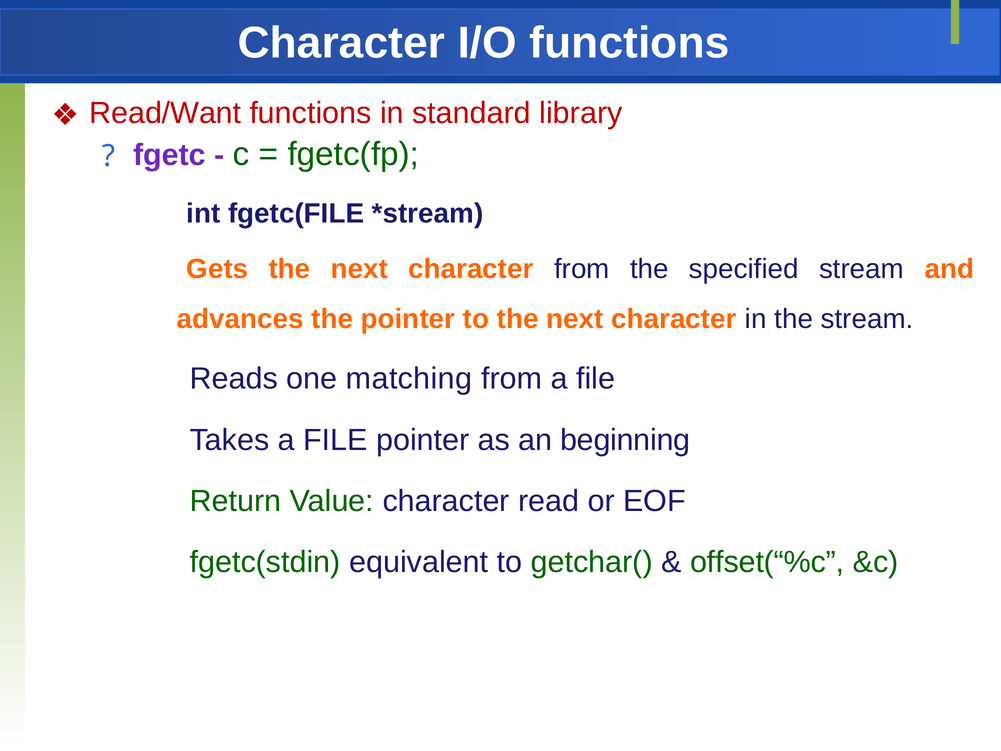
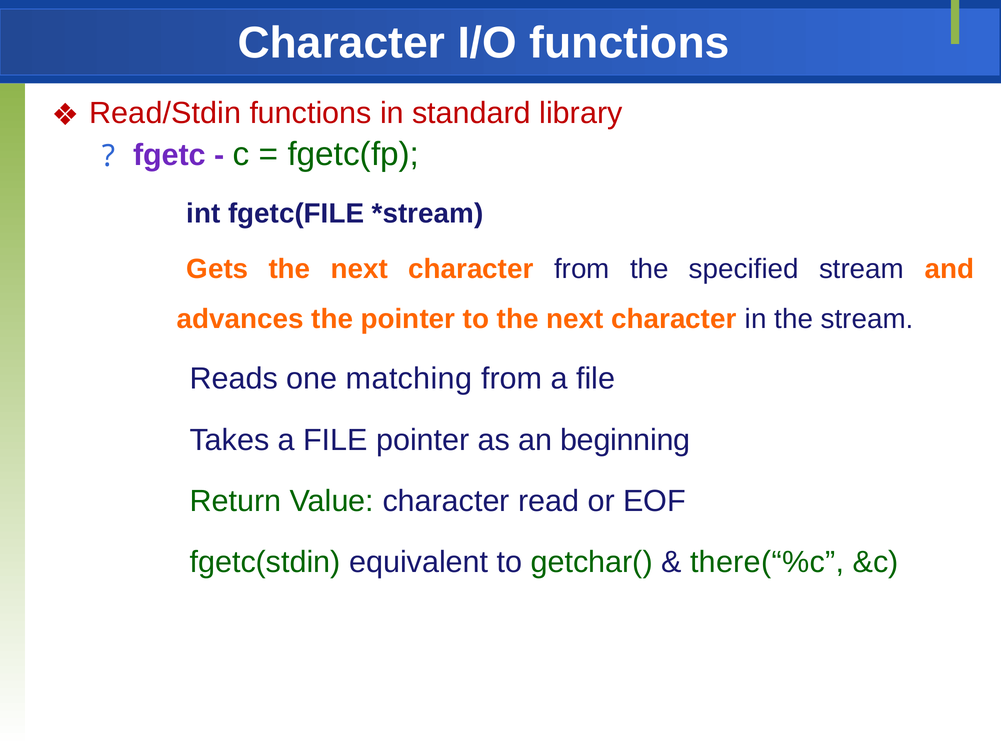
Read/Want: Read/Want -> Read/Stdin
offset(“%c: offset(“%c -> there(“%c
